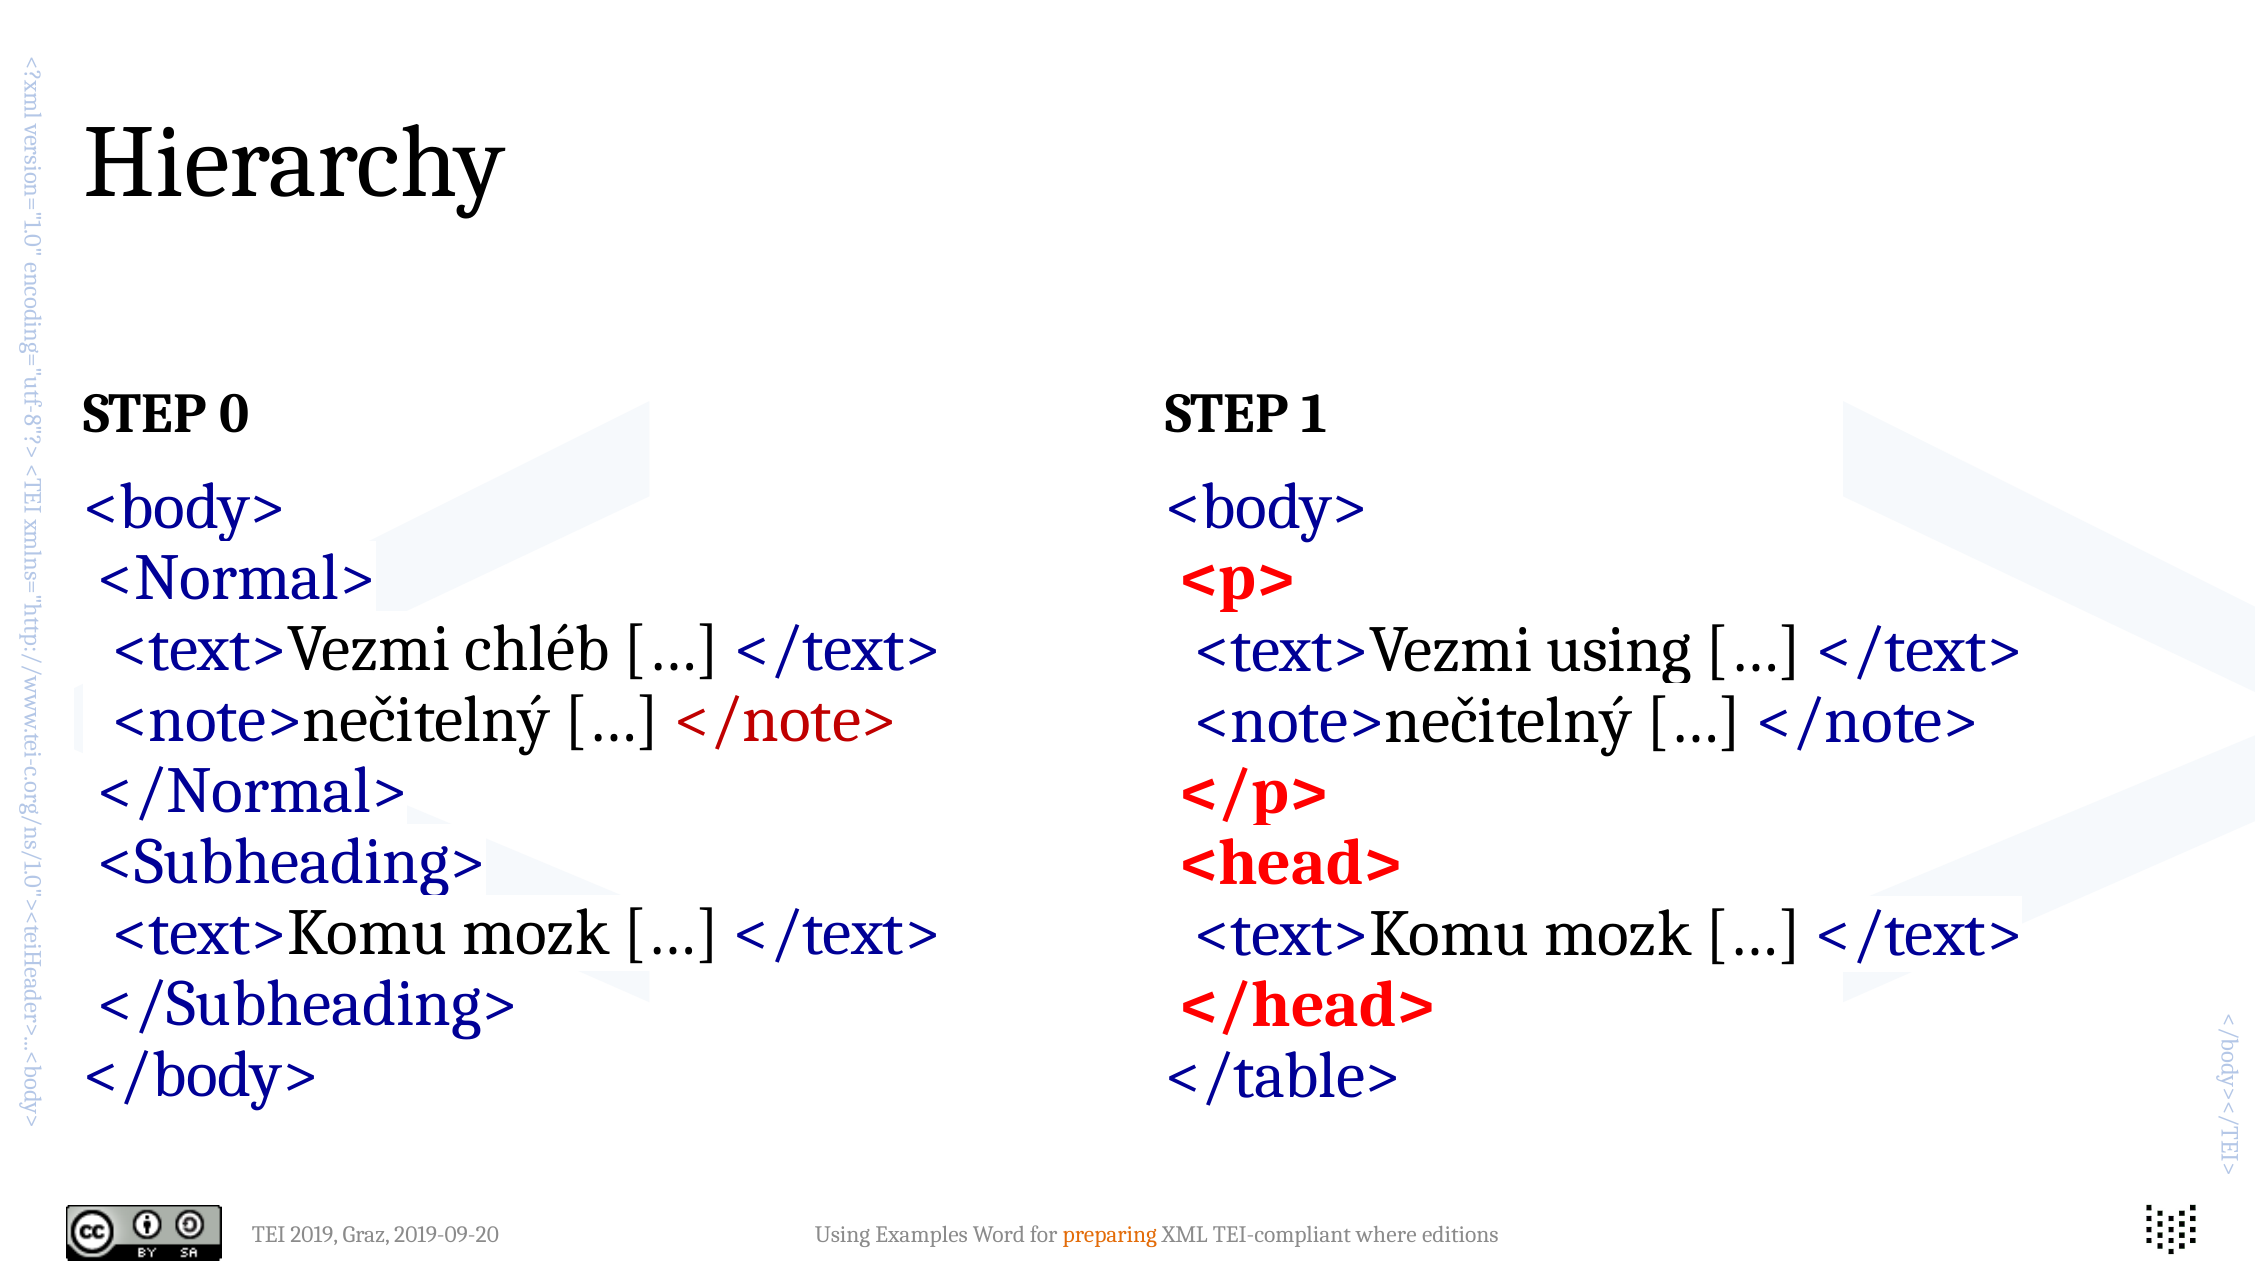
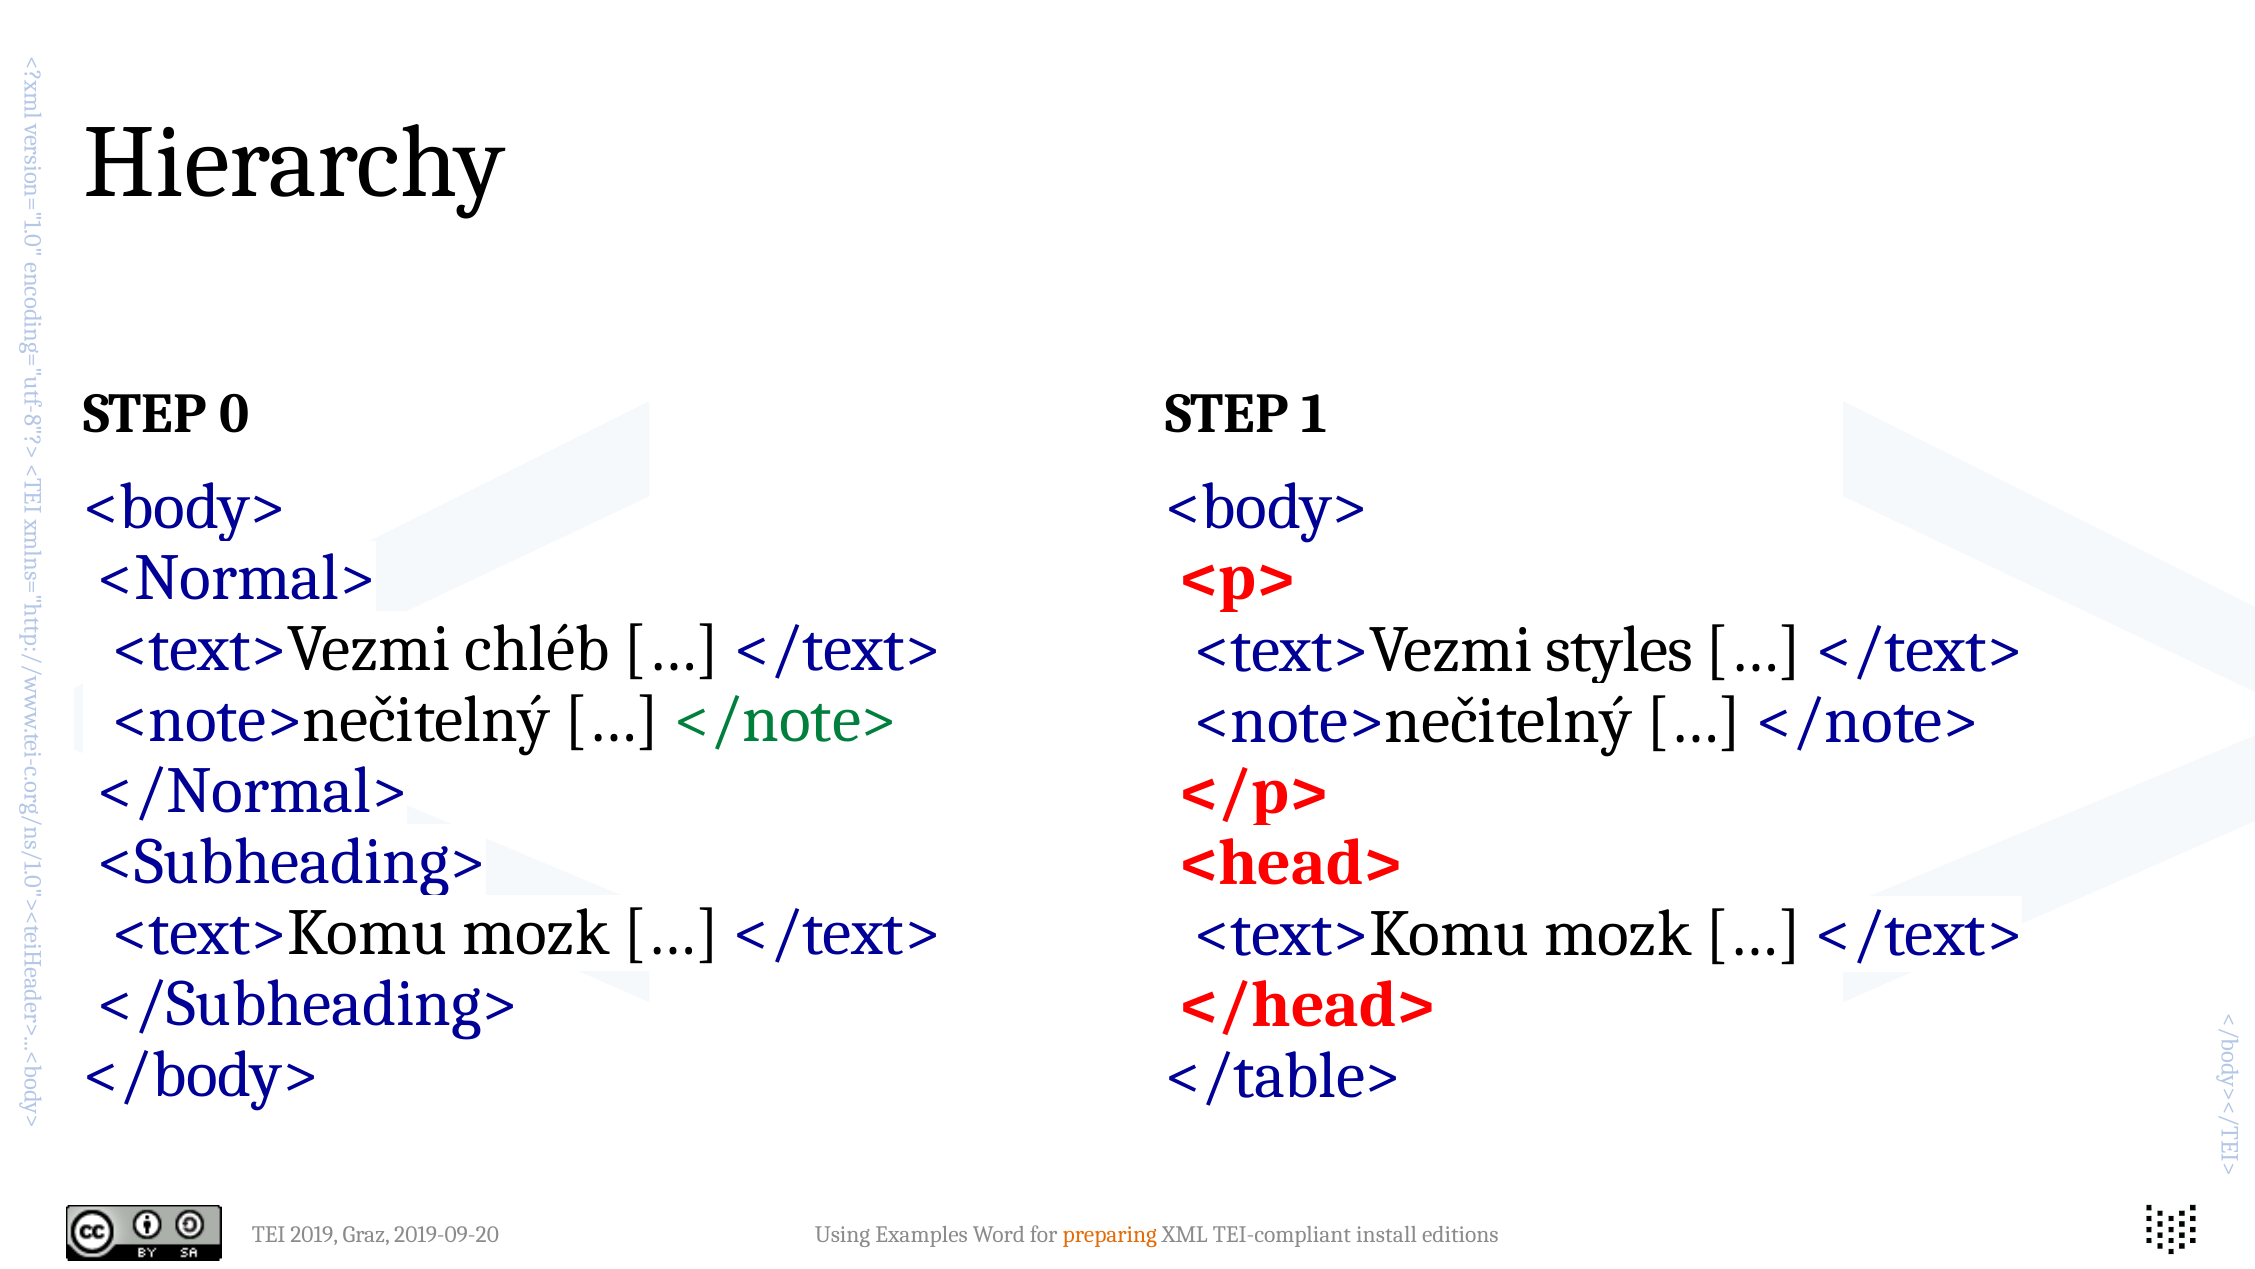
<text>Vezmi using: using -> styles
</note> at (786, 720) colour: red -> green
where: where -> install
